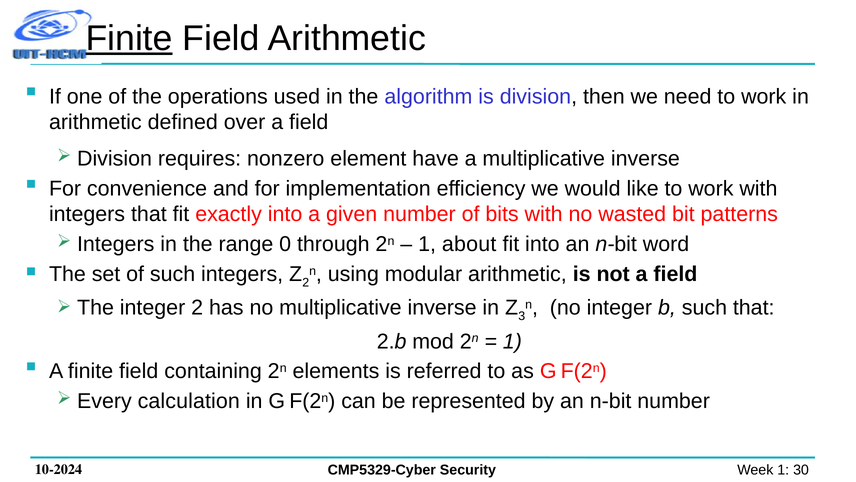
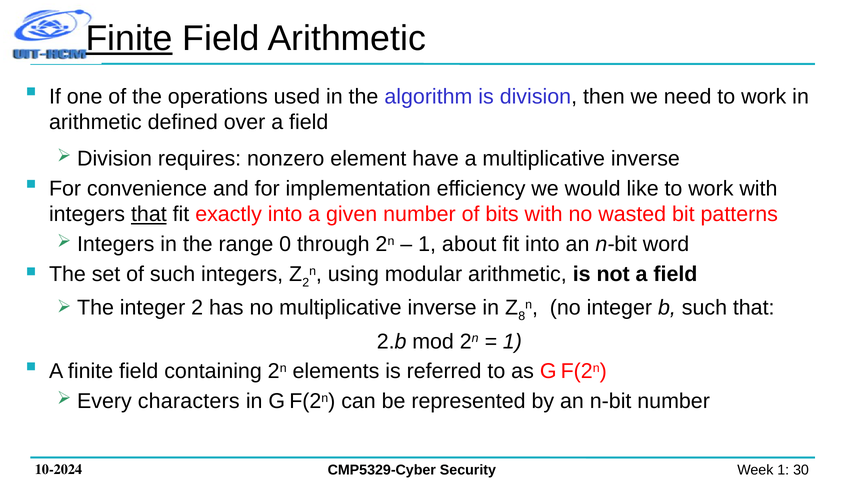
that at (149, 214) underline: none -> present
3: 3 -> 8
calculation: calculation -> characters
